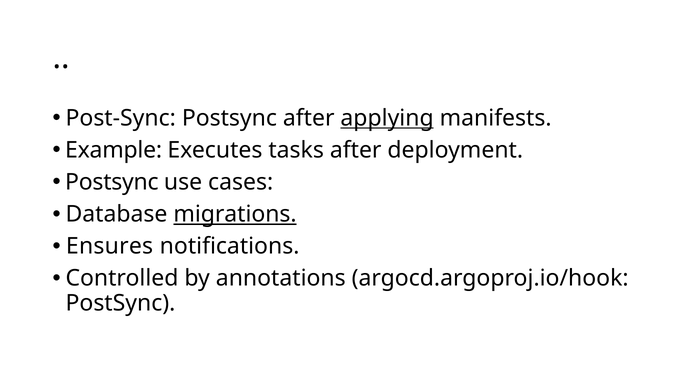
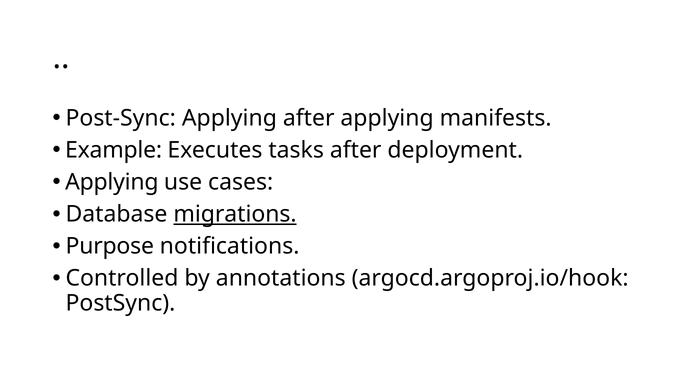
Post-Sync Postsync: Postsync -> Applying
applying at (387, 118) underline: present -> none
Postsync at (112, 182): Postsync -> Applying
Ensures: Ensures -> Purpose
